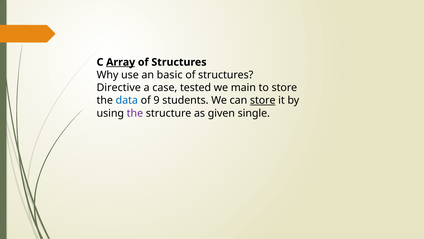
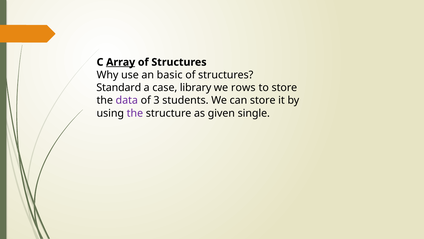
Directive: Directive -> Standard
tested: tested -> library
main: main -> rows
data colour: blue -> purple
9: 9 -> 3
store at (263, 100) underline: present -> none
